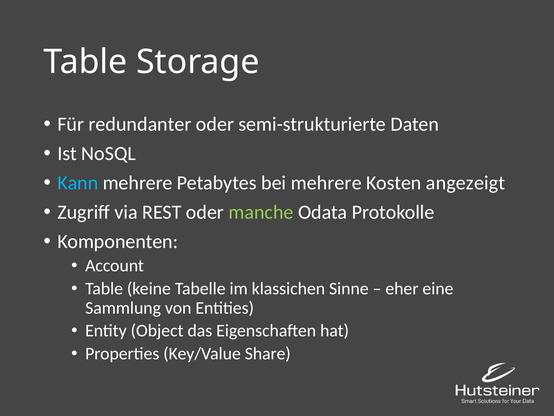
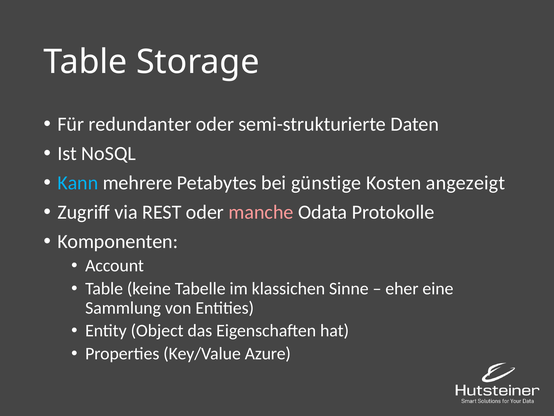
bei mehrere: mehrere -> günstige
manche colour: light green -> pink
Share: Share -> Azure
